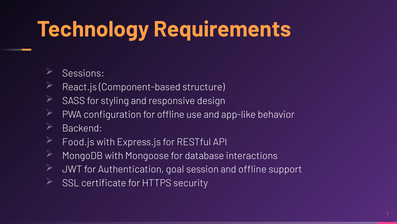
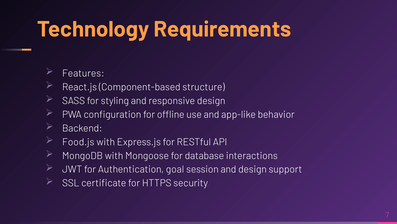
Sessions: Sessions -> Features
and offline: offline -> design
